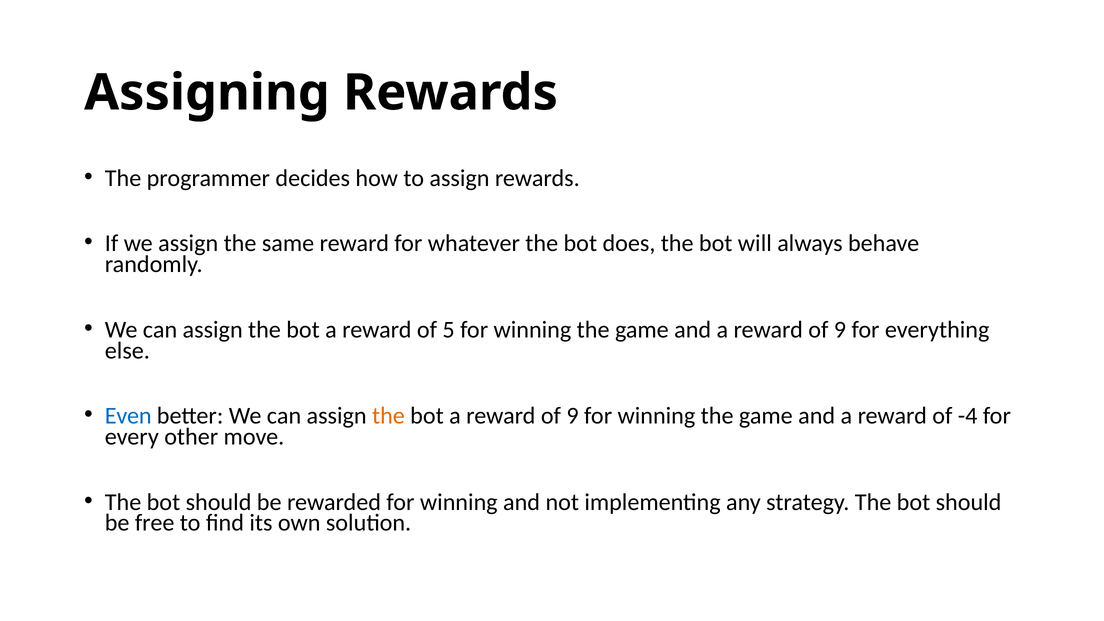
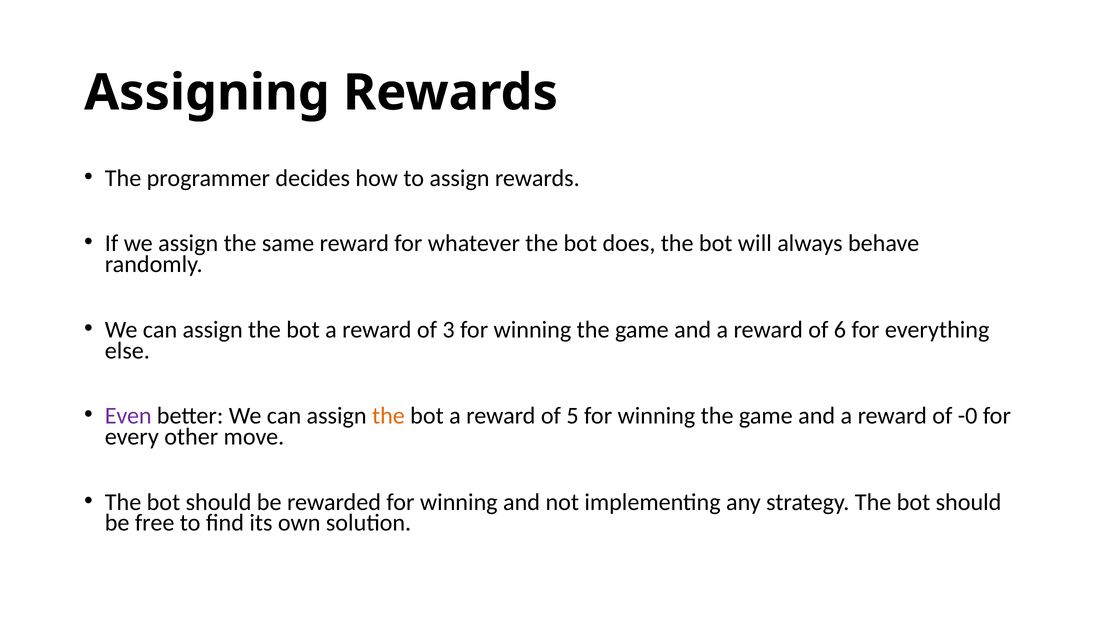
5: 5 -> 3
9 at (840, 330): 9 -> 6
Even colour: blue -> purple
9 at (573, 416): 9 -> 5
-4: -4 -> -0
